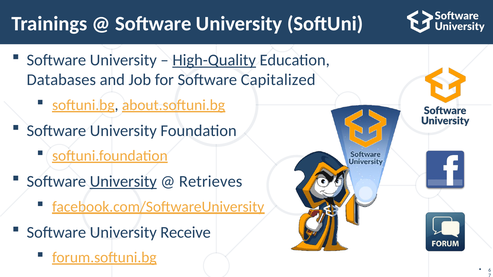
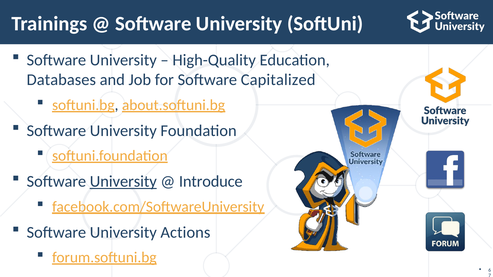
High-Quality underline: present -> none
Retrieves: Retrieves -> Introduce
Receive: Receive -> Actions
